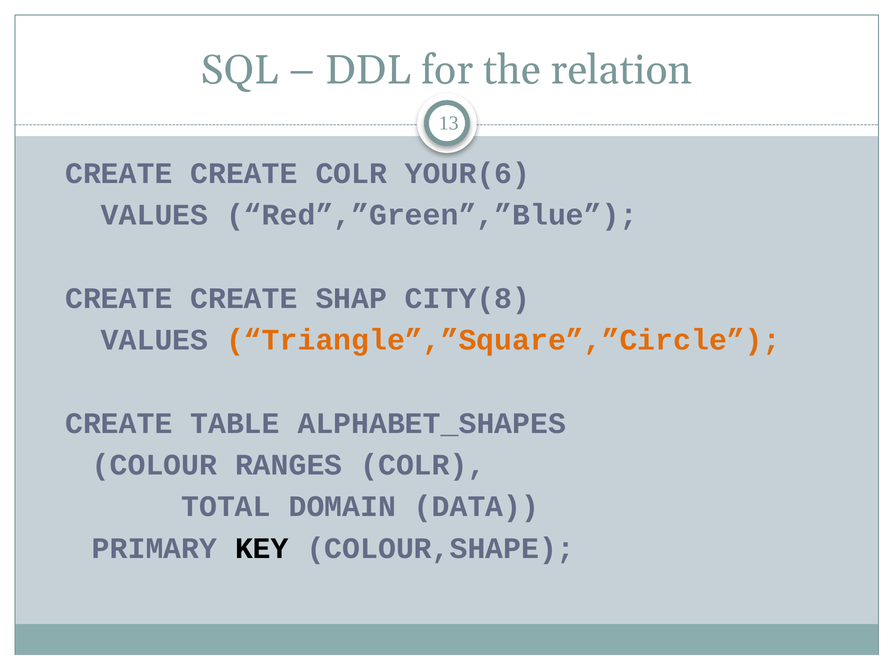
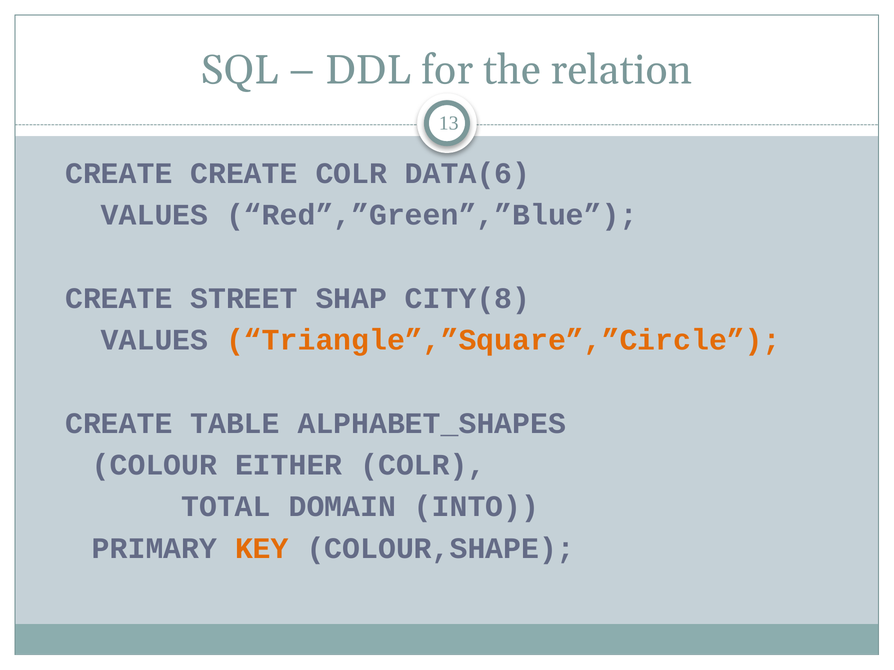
YOUR(6: YOUR(6 -> DATA(6
CREATE at (244, 298): CREATE -> STREET
RANGES: RANGES -> EITHER
DATA: DATA -> INTO
KEY colour: black -> orange
